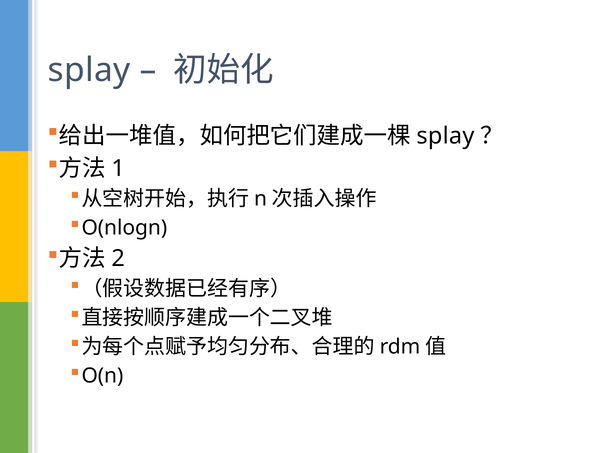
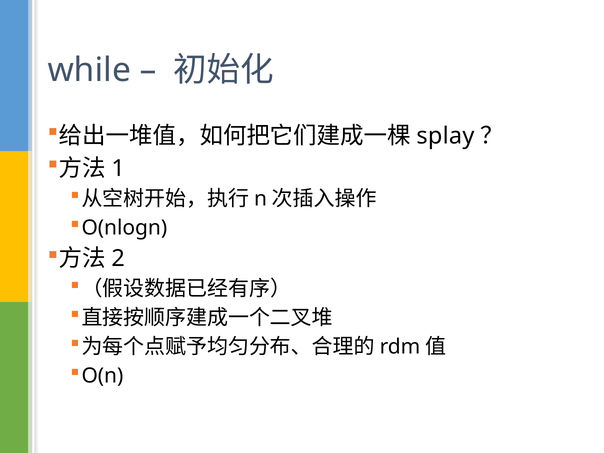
splay at (89, 70): splay -> while
